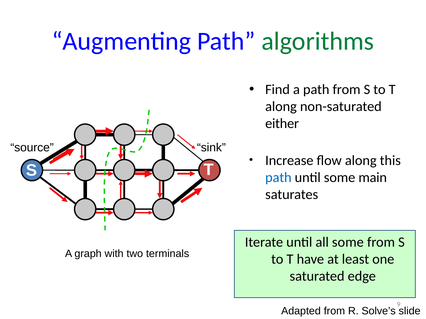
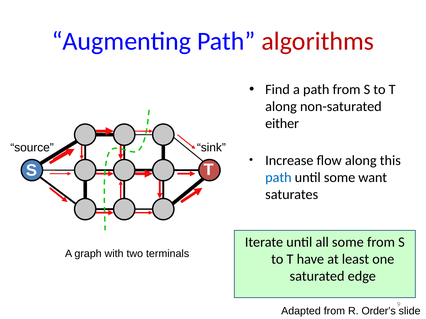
algorithms colour: green -> red
main: main -> want
Solve’s: Solve’s -> Order’s
